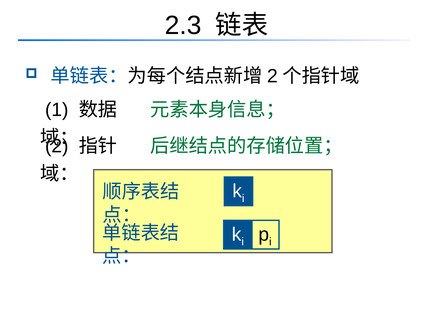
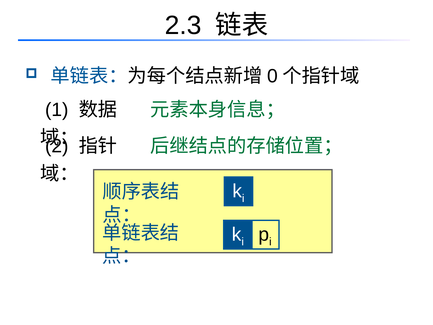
2 at (272, 76): 2 -> 0
